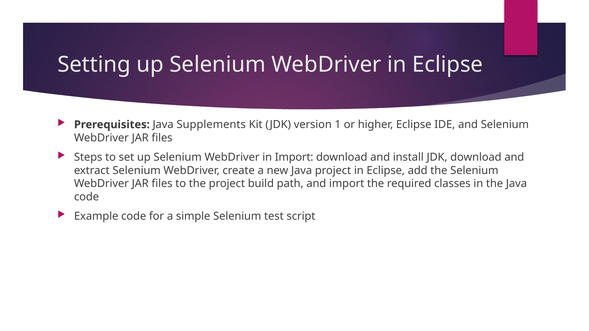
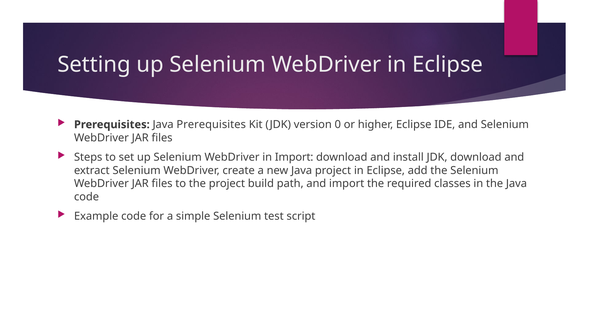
Java Supplements: Supplements -> Prerequisites
1: 1 -> 0
